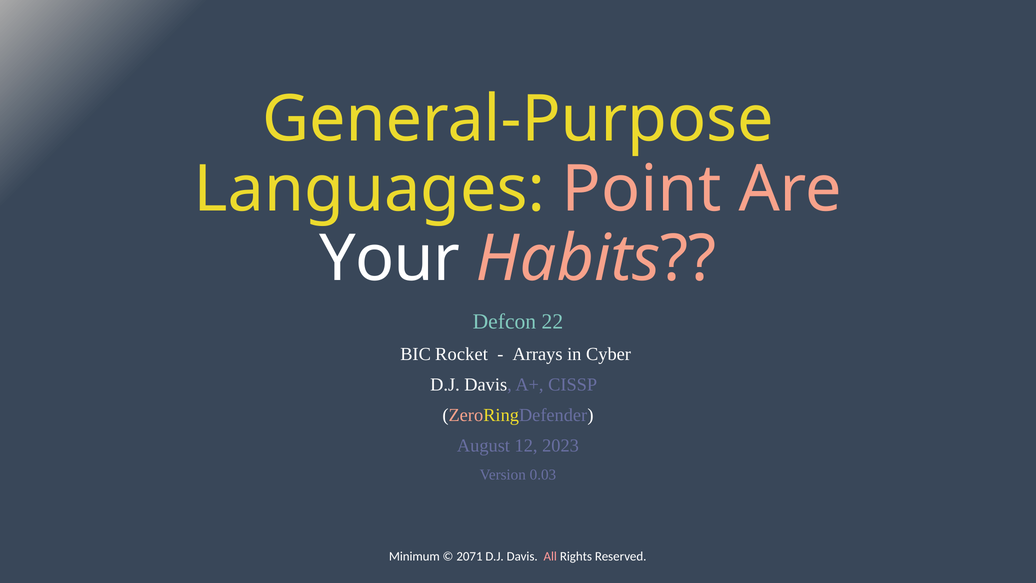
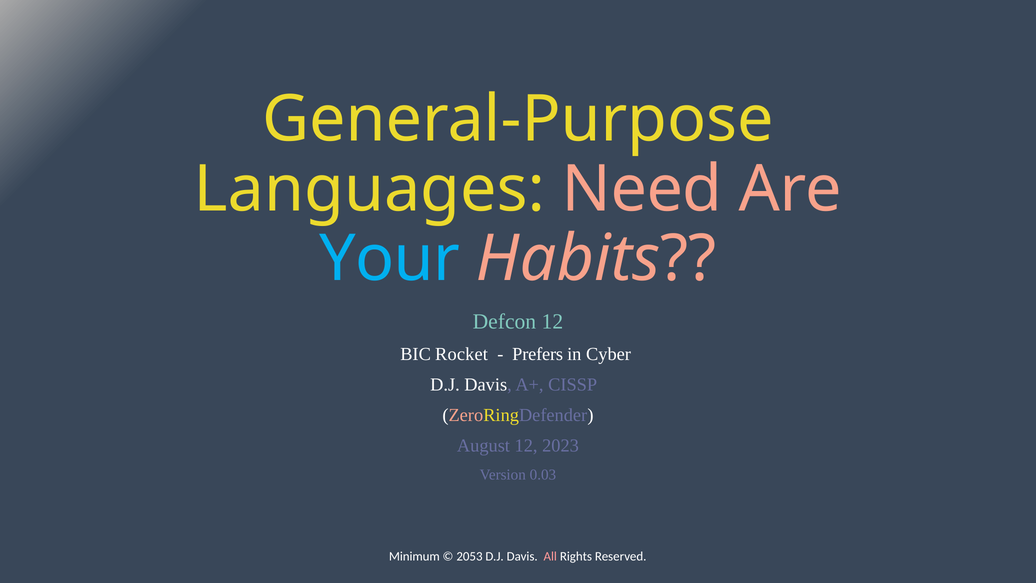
Point: Point -> Need
Your colour: white -> light blue
Defcon 22: 22 -> 12
Arrays: Arrays -> Prefers
2071: 2071 -> 2053
